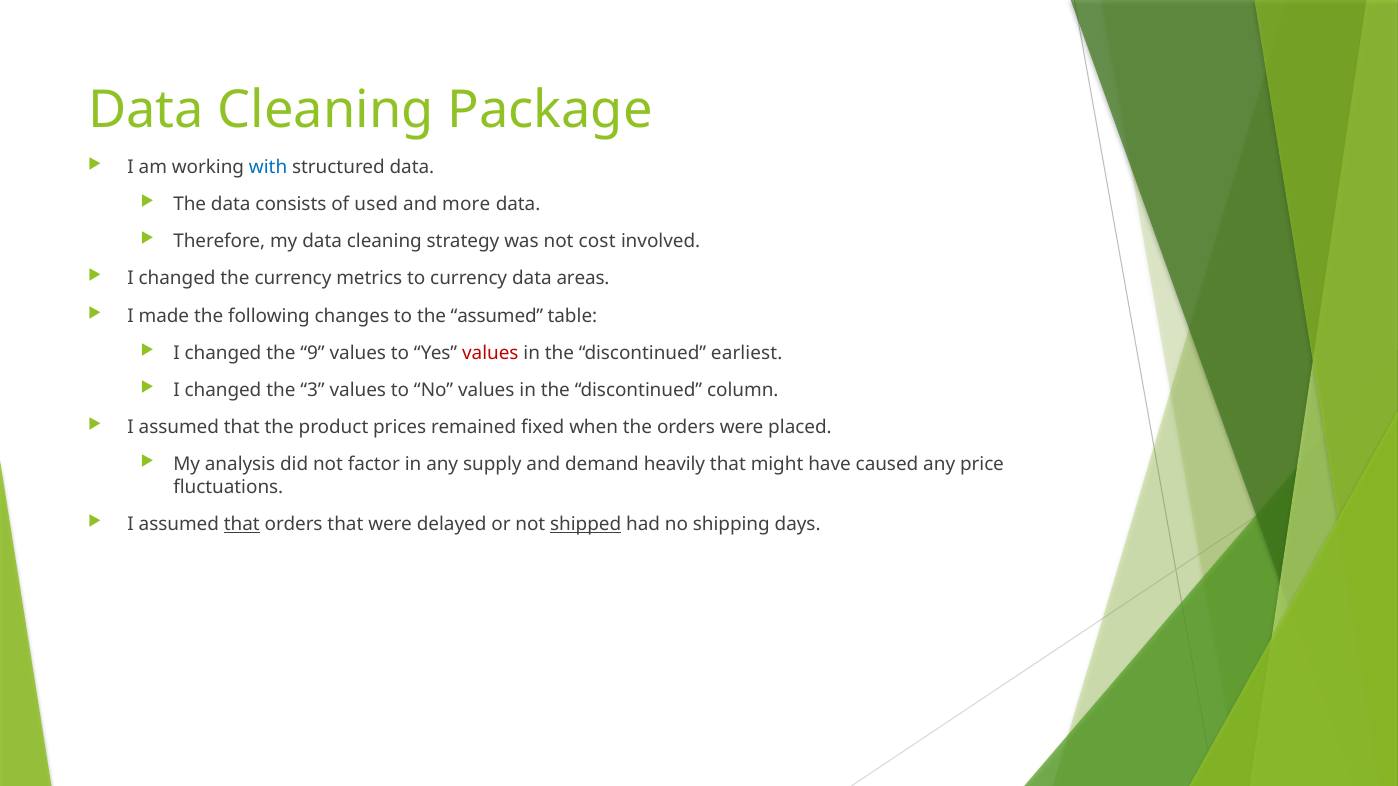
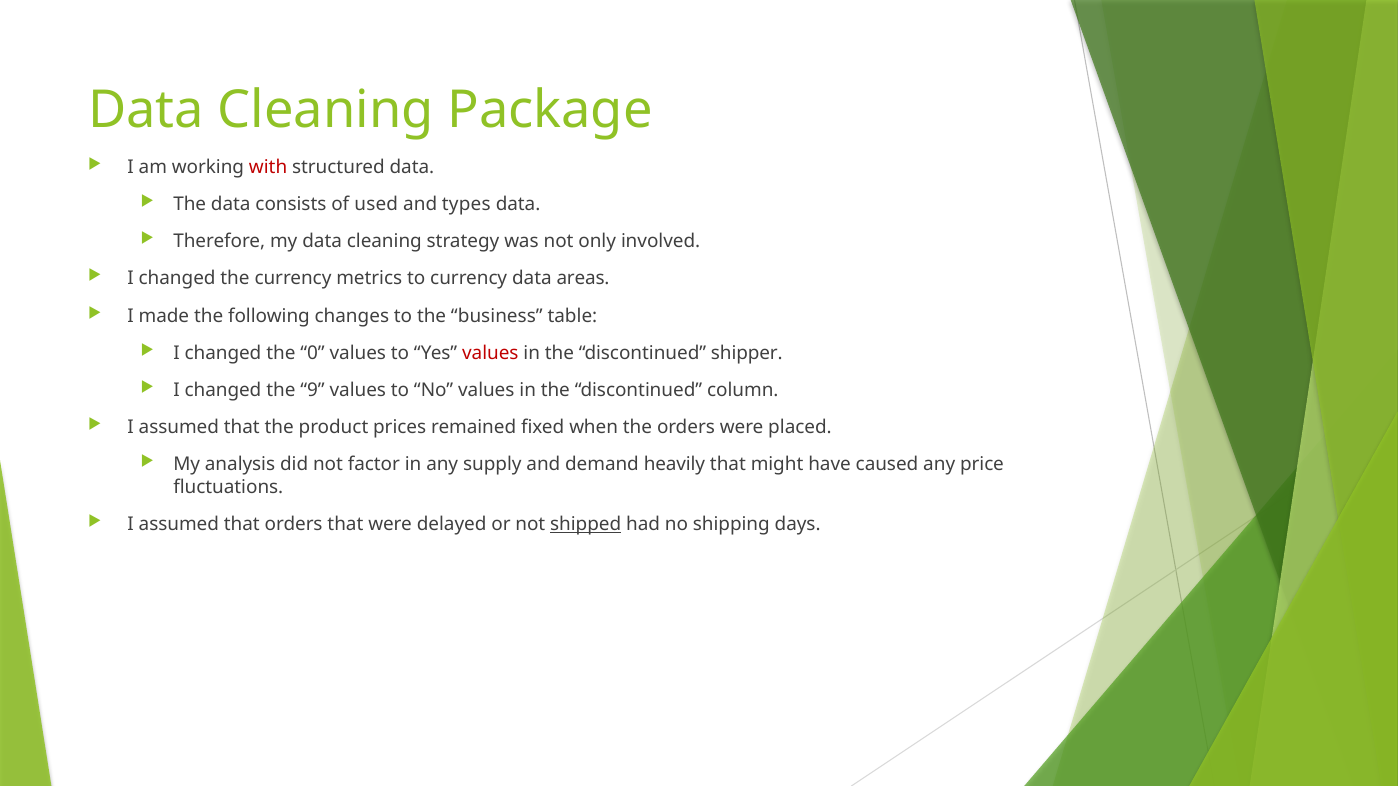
with colour: blue -> red
more: more -> types
cost: cost -> only
the assumed: assumed -> business
9: 9 -> 0
earliest: earliest -> shipper
3: 3 -> 9
that at (242, 525) underline: present -> none
